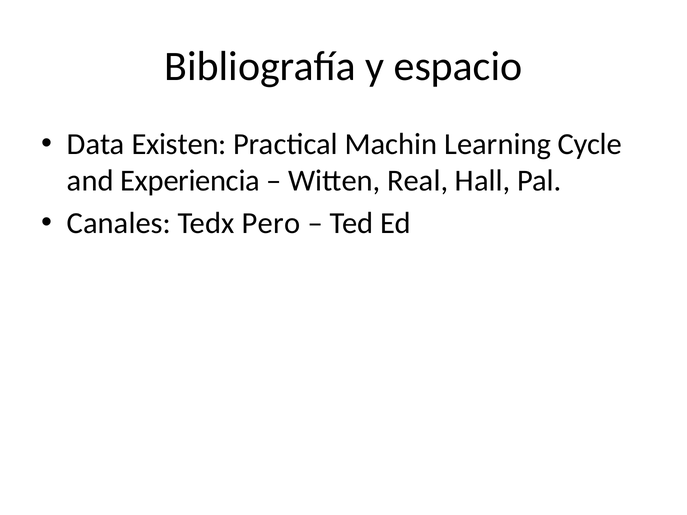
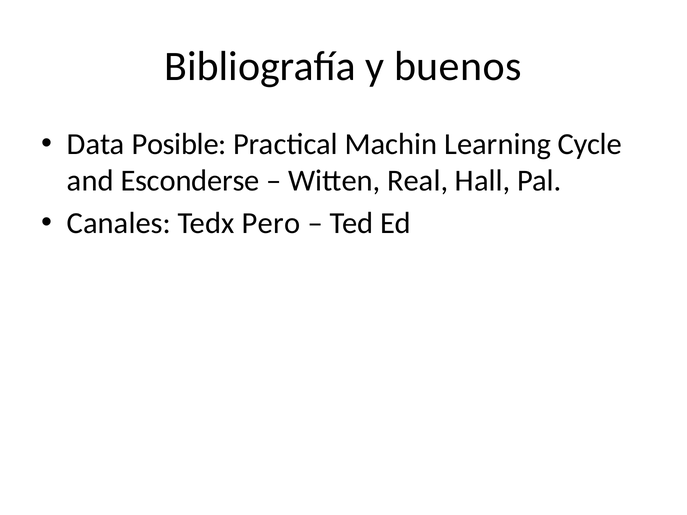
espacio: espacio -> buenos
Existen: Existen -> Posible
Experiencia: Experiencia -> Esconderse
